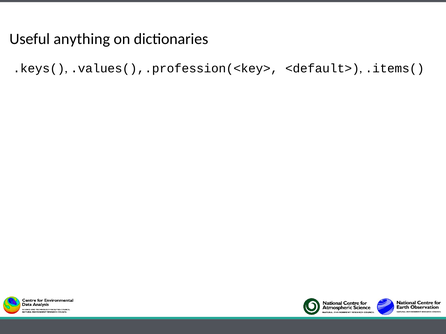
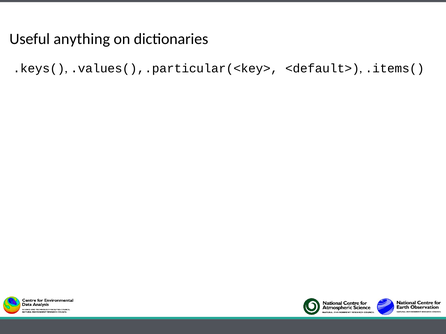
.values(),.profession(<key>: .values(),.profession(<key> -> .values(),.particular(<key>
